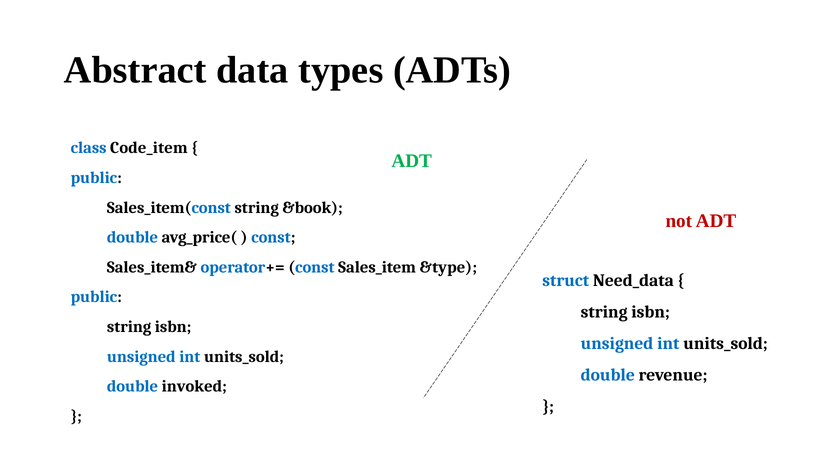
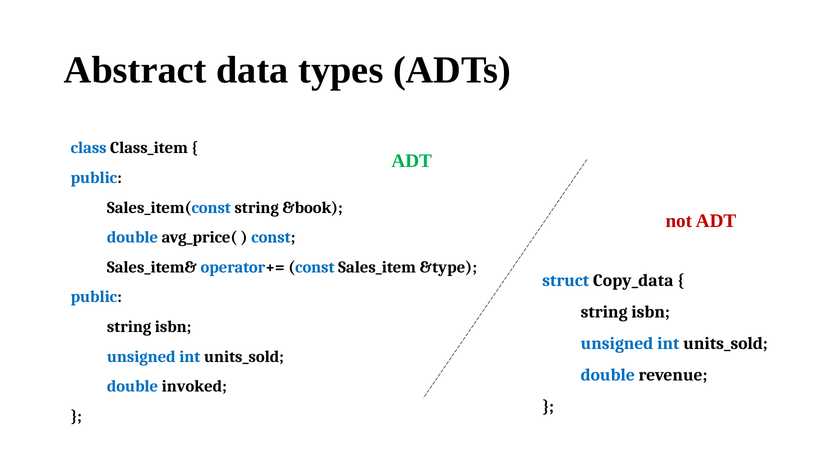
Code_item: Code_item -> Class_item
Need_data: Need_data -> Copy_data
